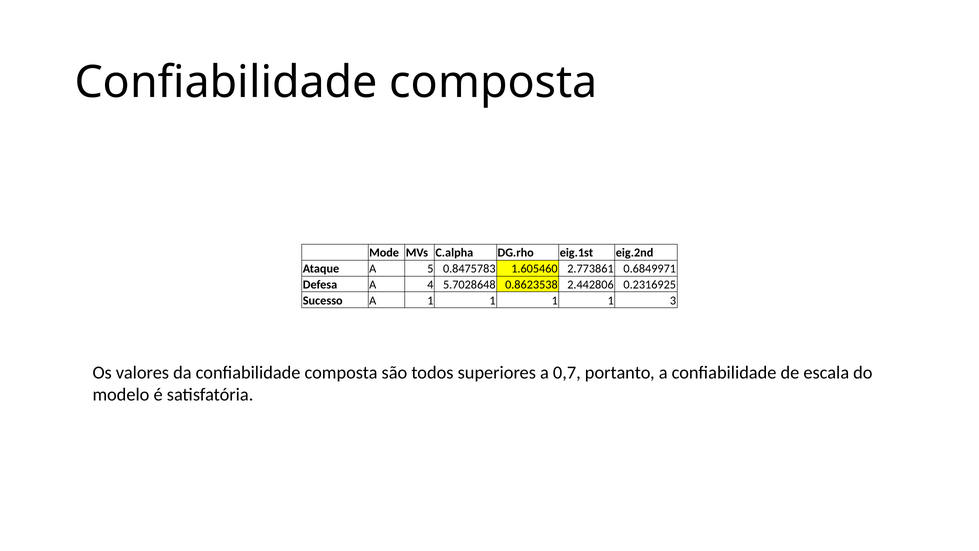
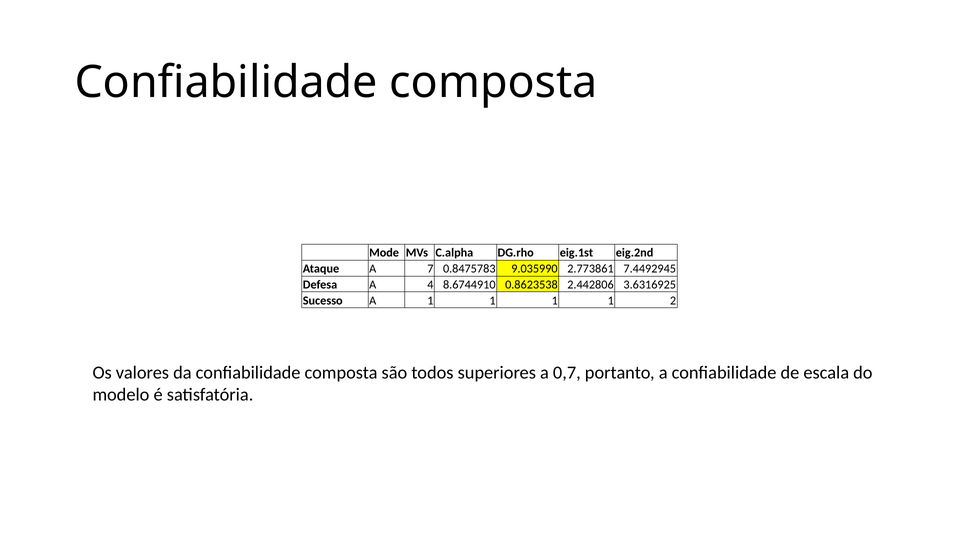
5: 5 -> 7
1.605460: 1.605460 -> 9.035990
0.6849971: 0.6849971 -> 7.4492945
5.7028648: 5.7028648 -> 8.6744910
0.2316925: 0.2316925 -> 3.6316925
3: 3 -> 2
